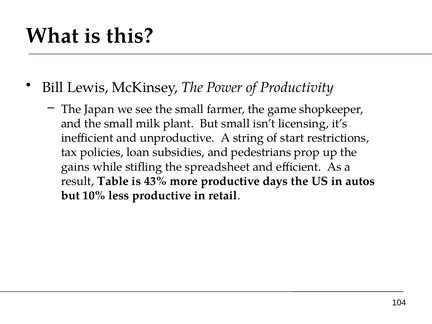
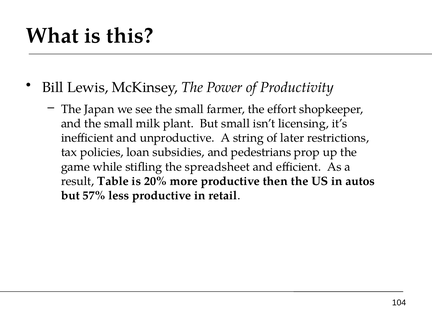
game: game -> effort
start: start -> later
gains: gains -> game
43%: 43% -> 20%
days: days -> then
10%: 10% -> 57%
